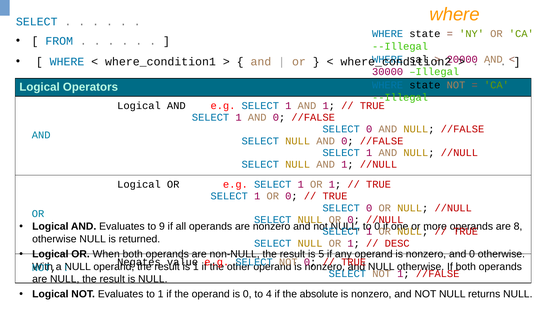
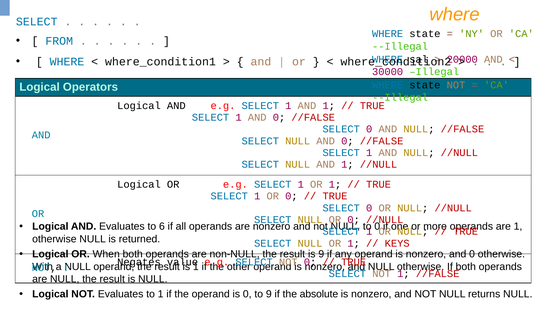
9: 9 -> 6
are 8: 8 -> 1
DESC: DESC -> KEYS
is 5: 5 -> 9
to 4: 4 -> 9
